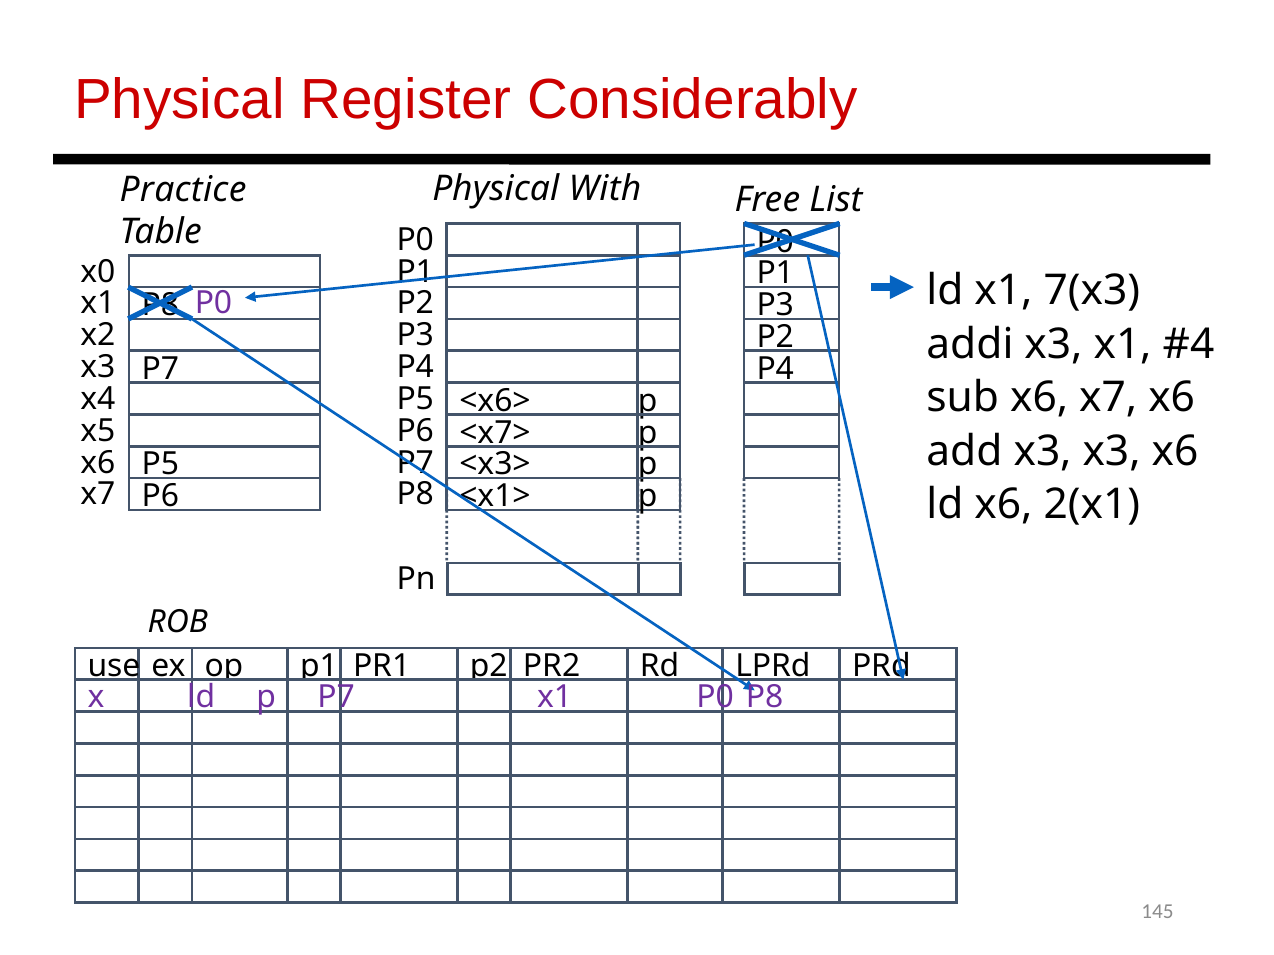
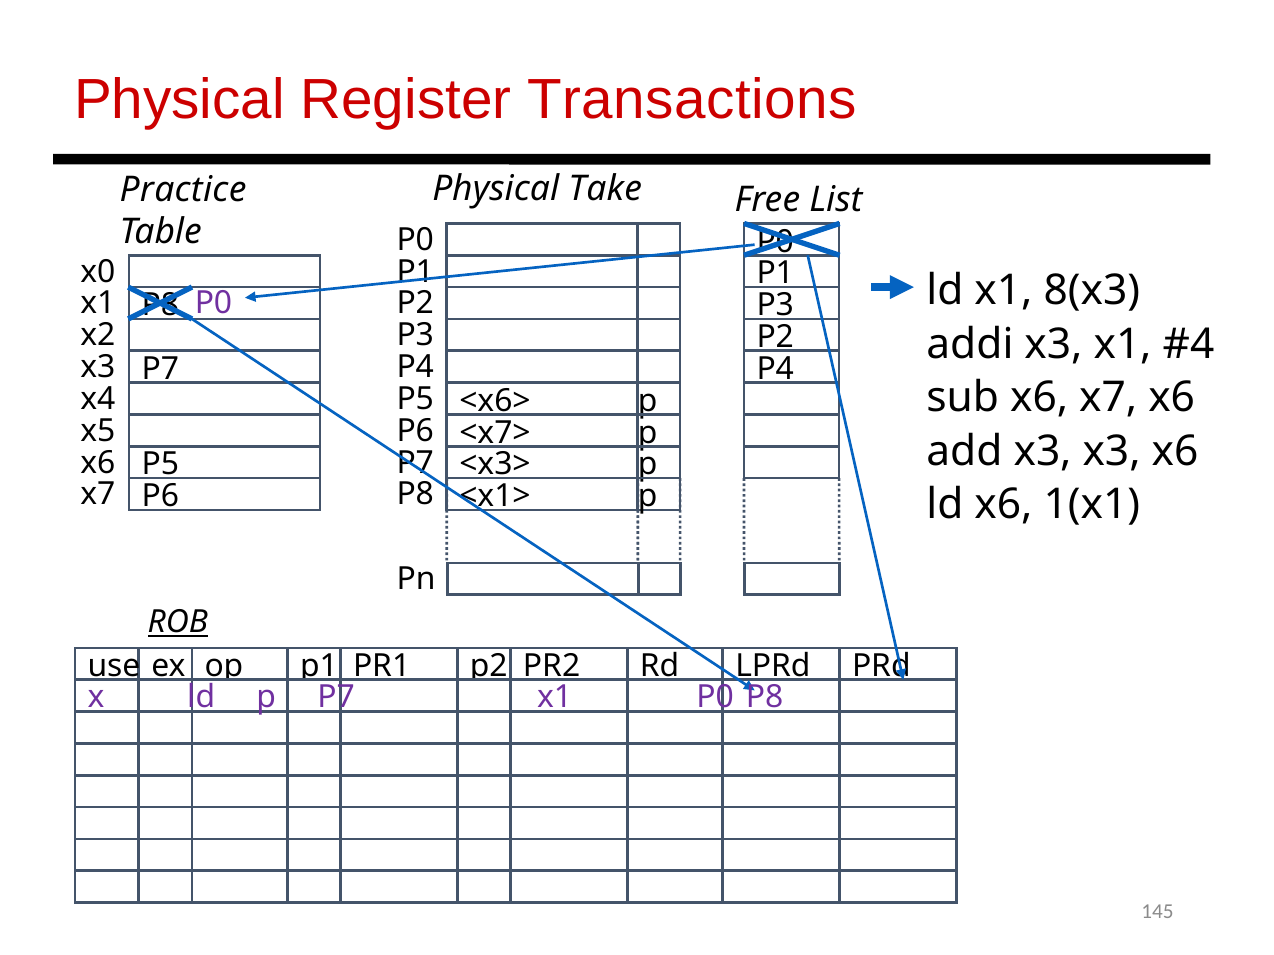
Considerably: Considerably -> Transactions
With: With -> Take
7(x3: 7(x3 -> 8(x3
2(x1: 2(x1 -> 1(x1
ROB underline: none -> present
